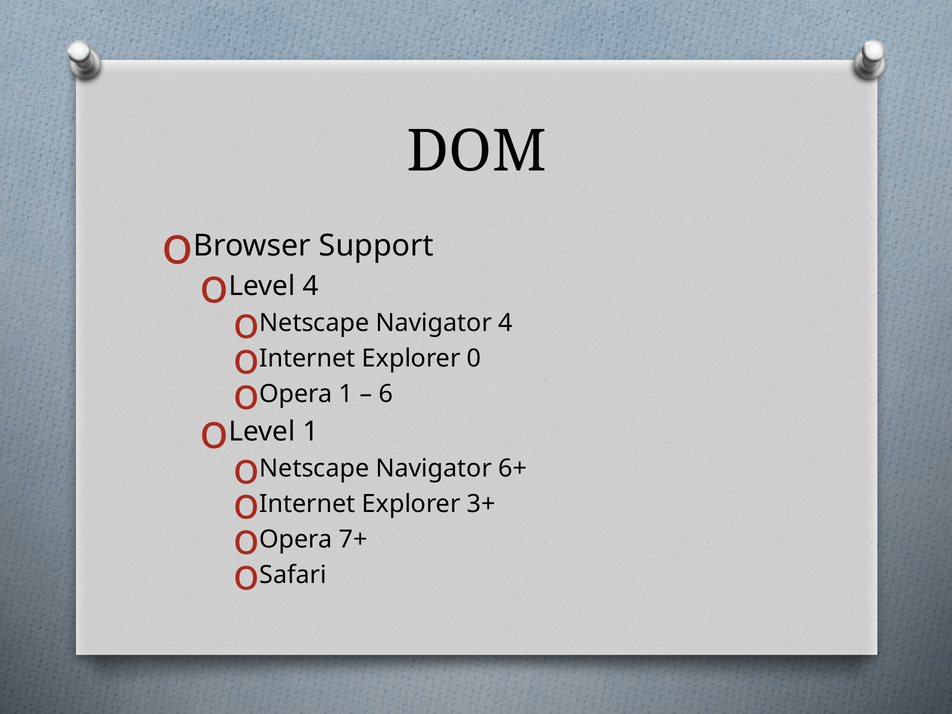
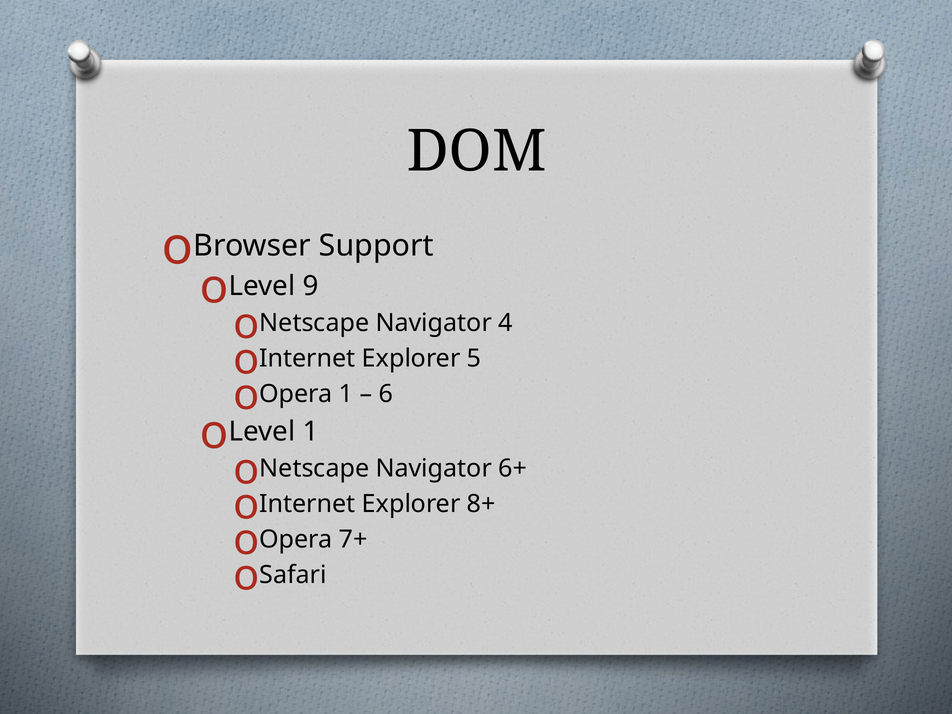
Level 4: 4 -> 9
0: 0 -> 5
3+: 3+ -> 8+
